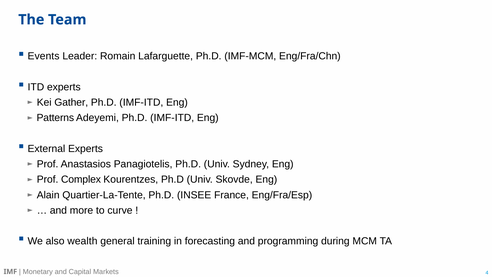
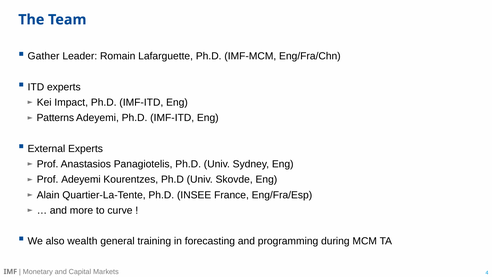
Events: Events -> Gather
Gather: Gather -> Impact
Prof Complex: Complex -> Adeyemi
